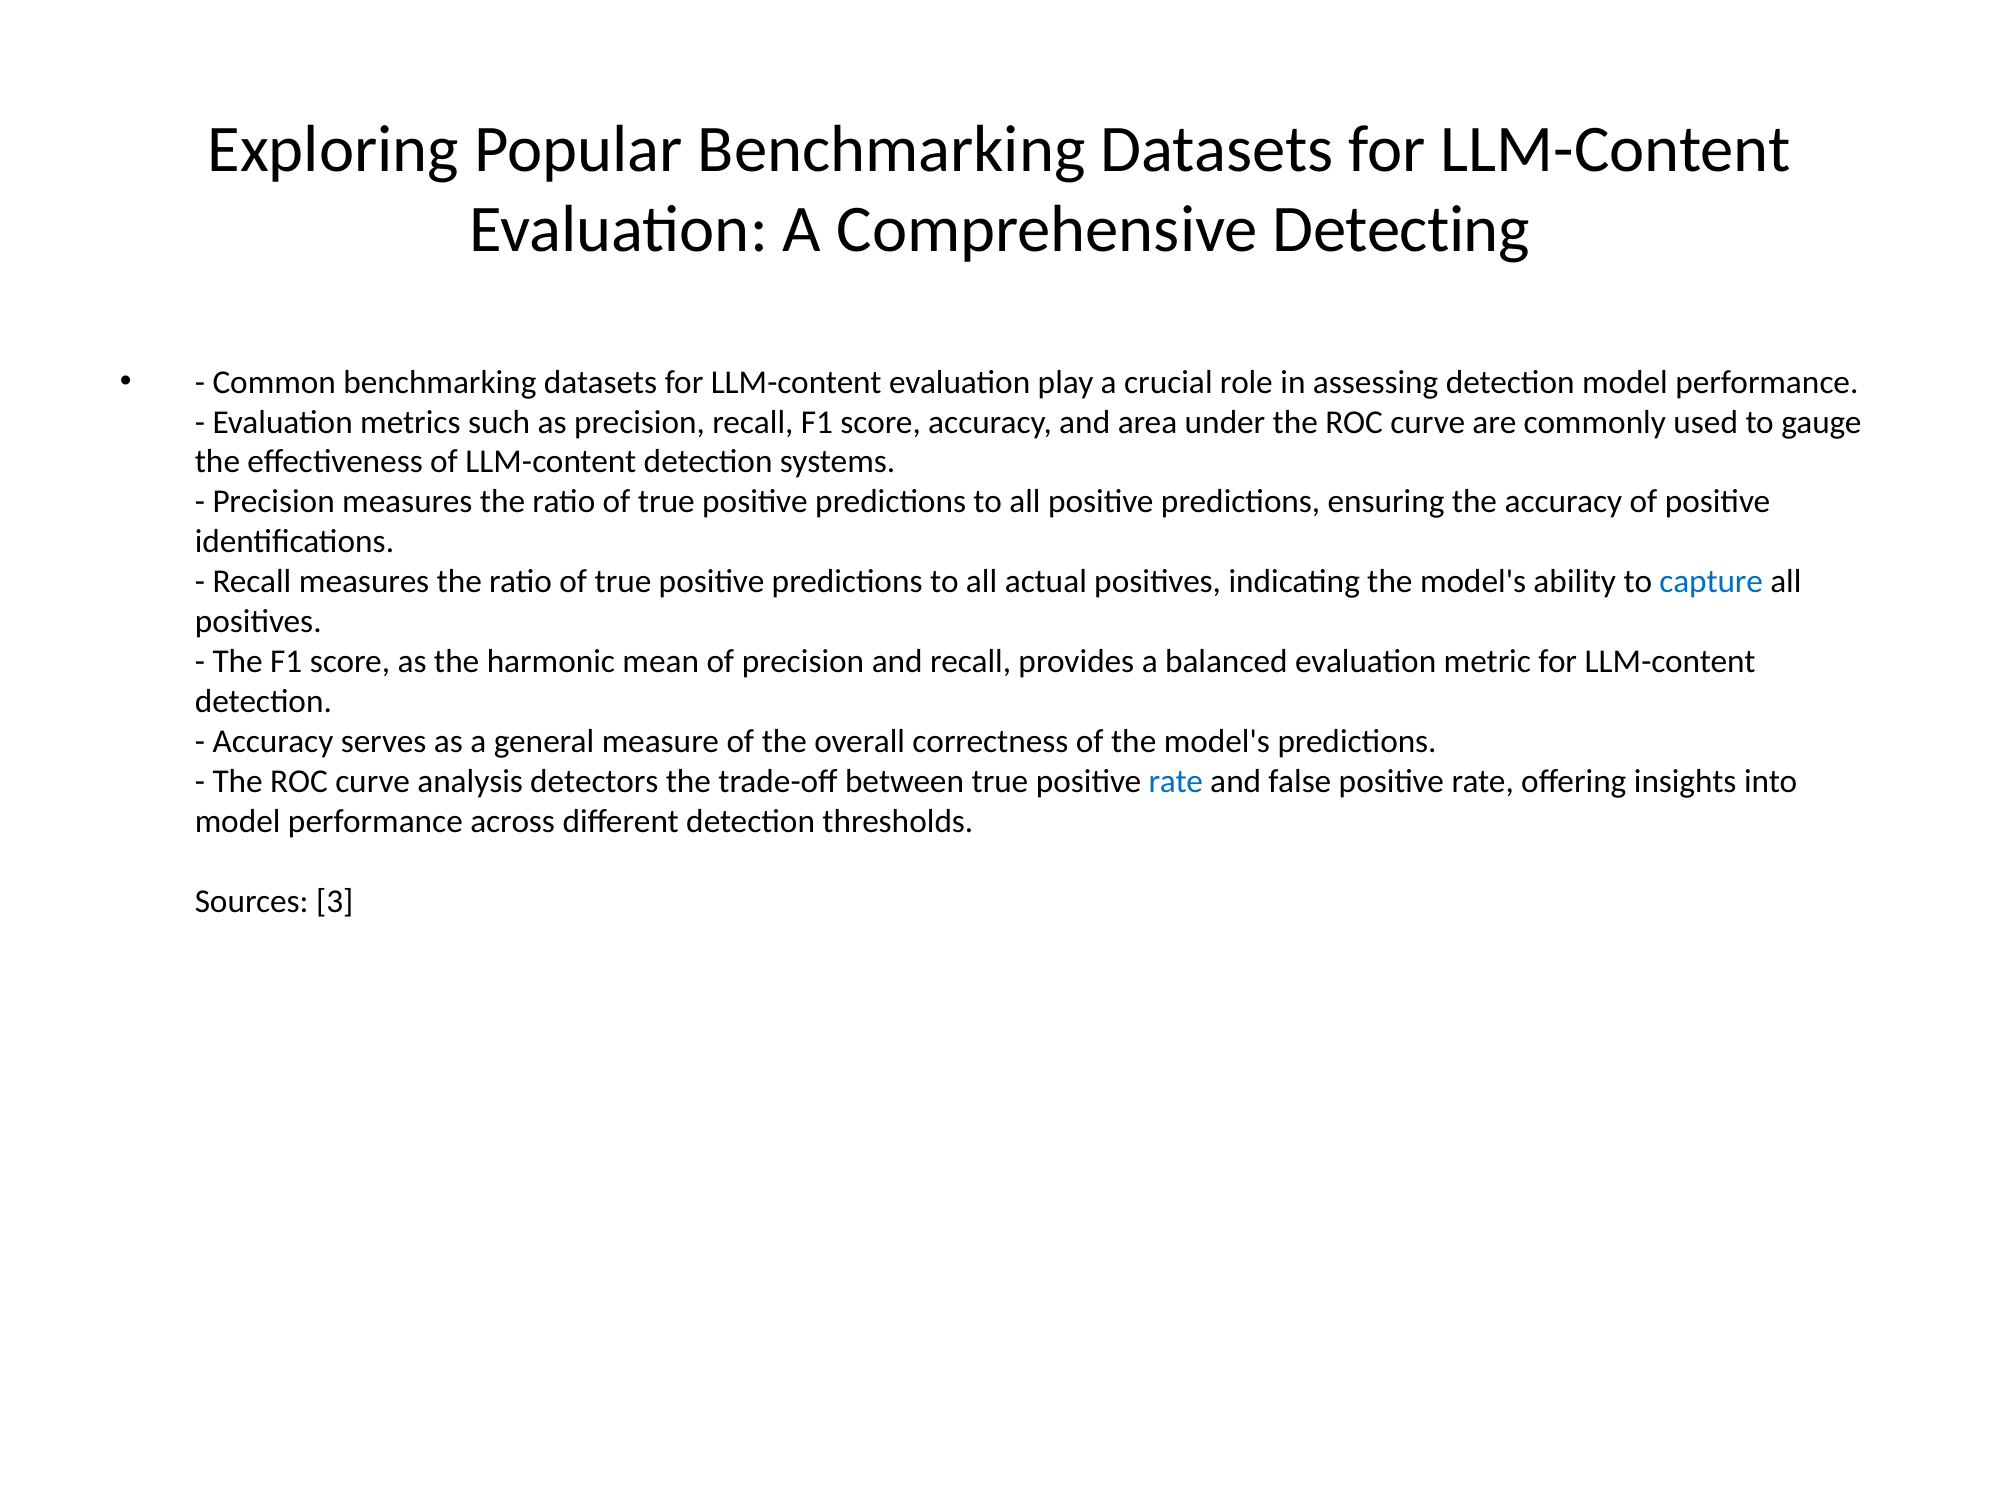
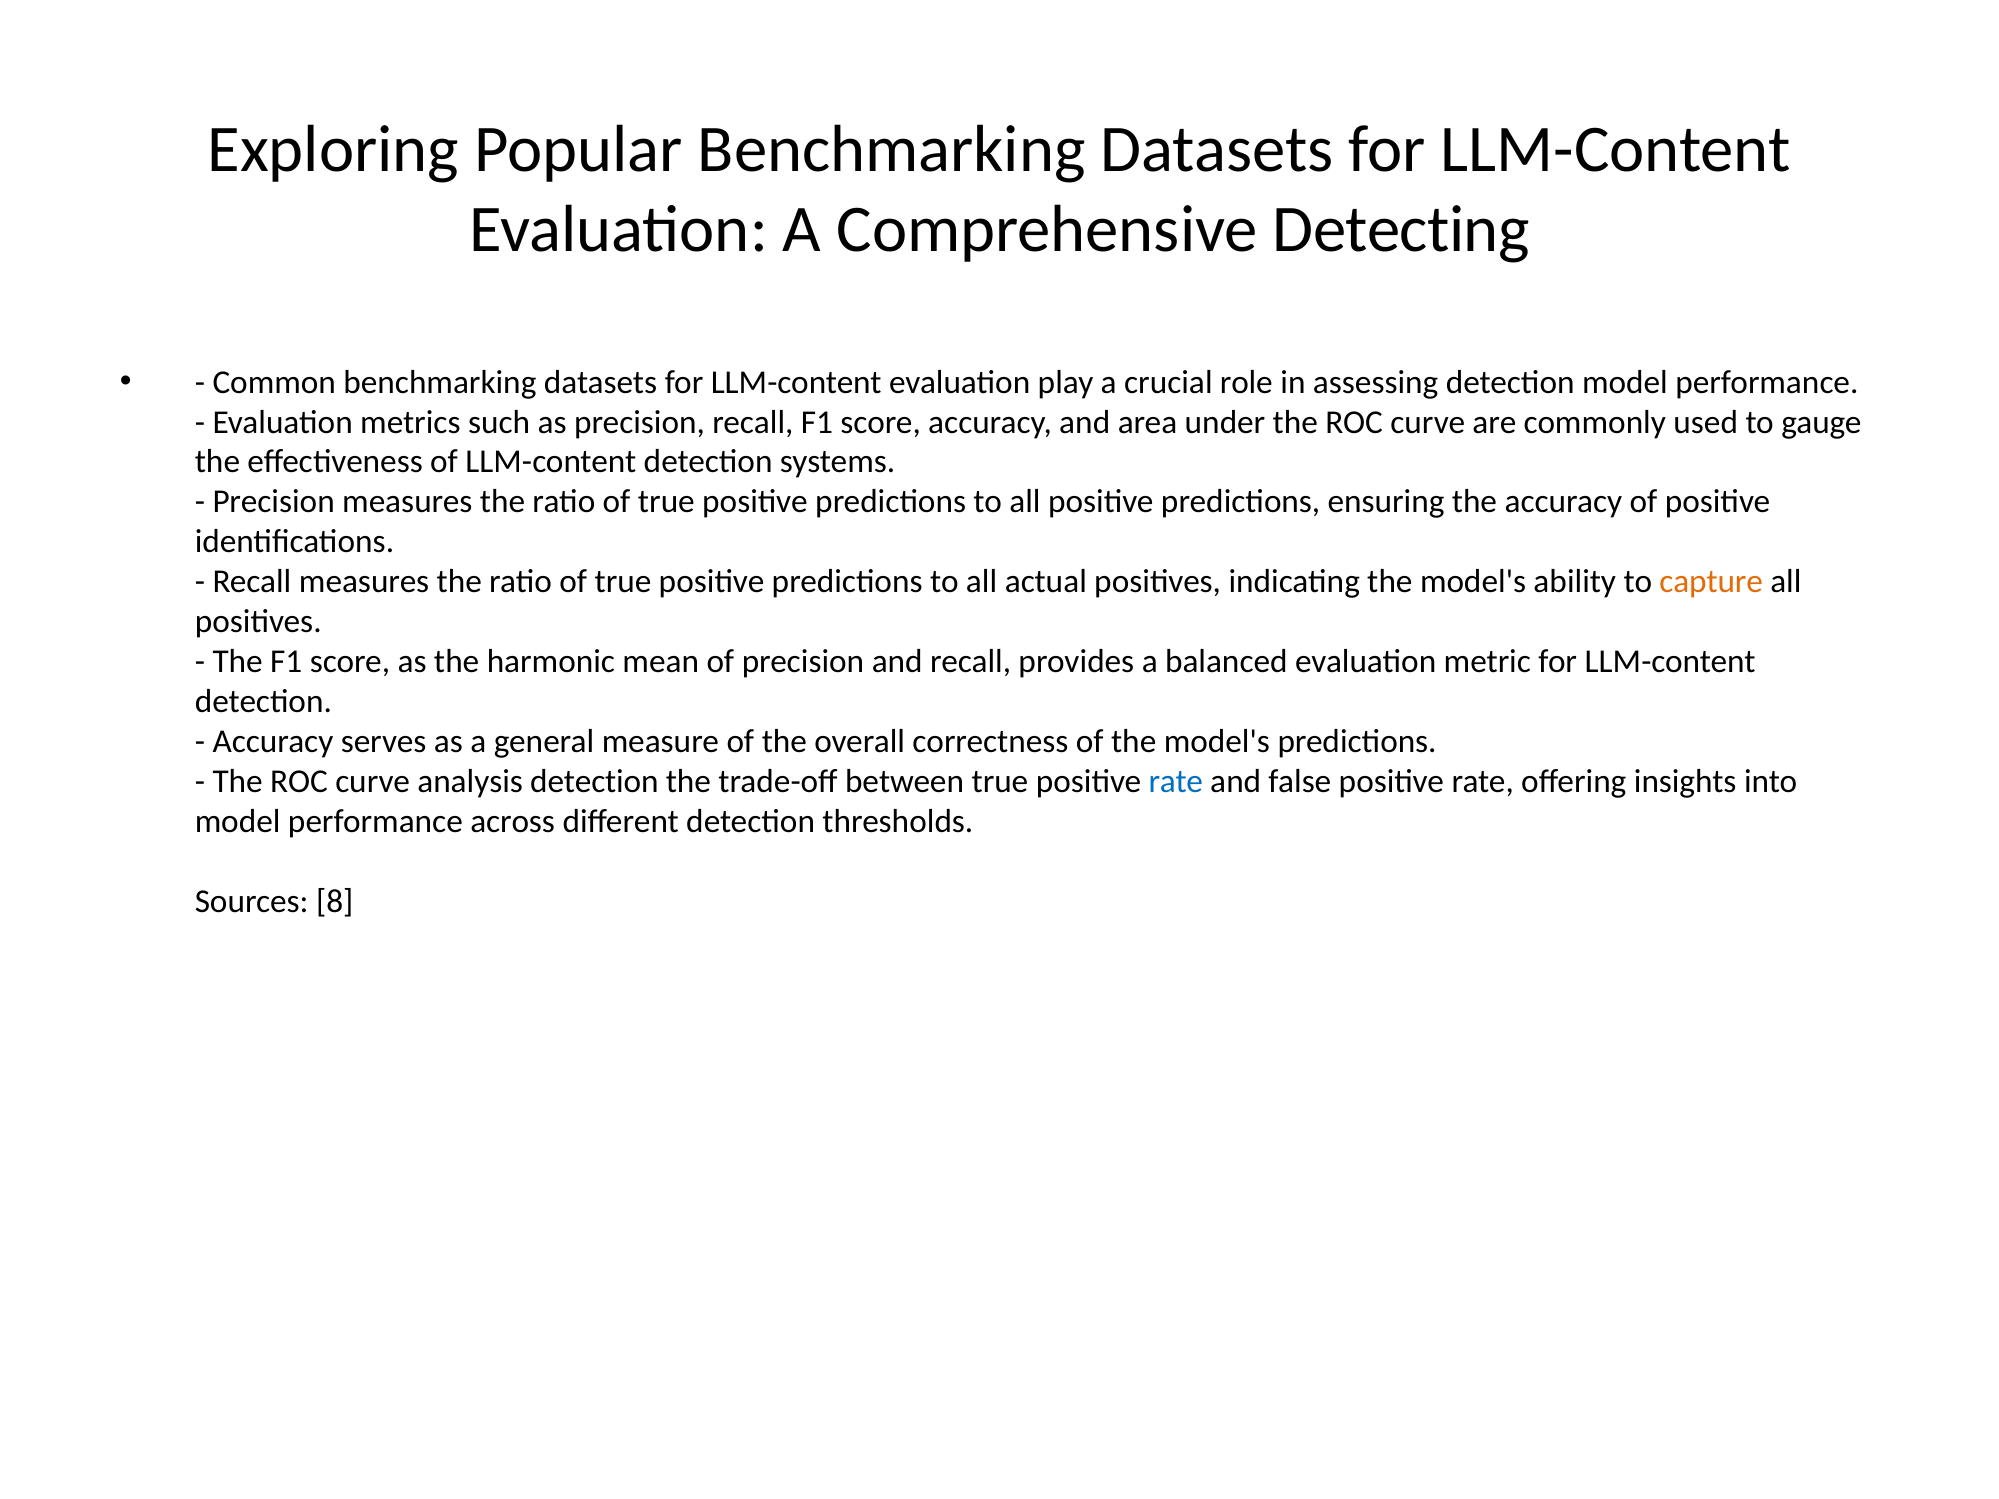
capture colour: blue -> orange
analysis detectors: detectors -> detection
3: 3 -> 8
